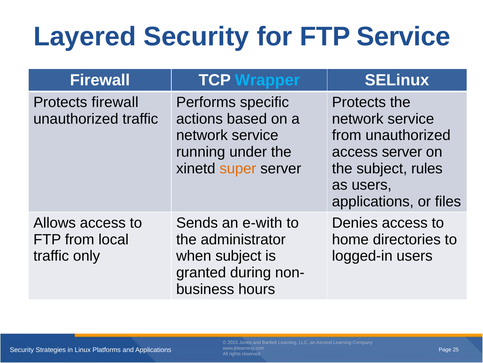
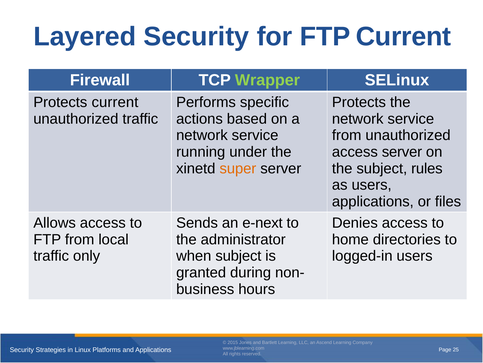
FTP Service: Service -> Current
Wrapper colour: light blue -> light green
Protects firewall: firewall -> current
e-with: e-with -> e-next
